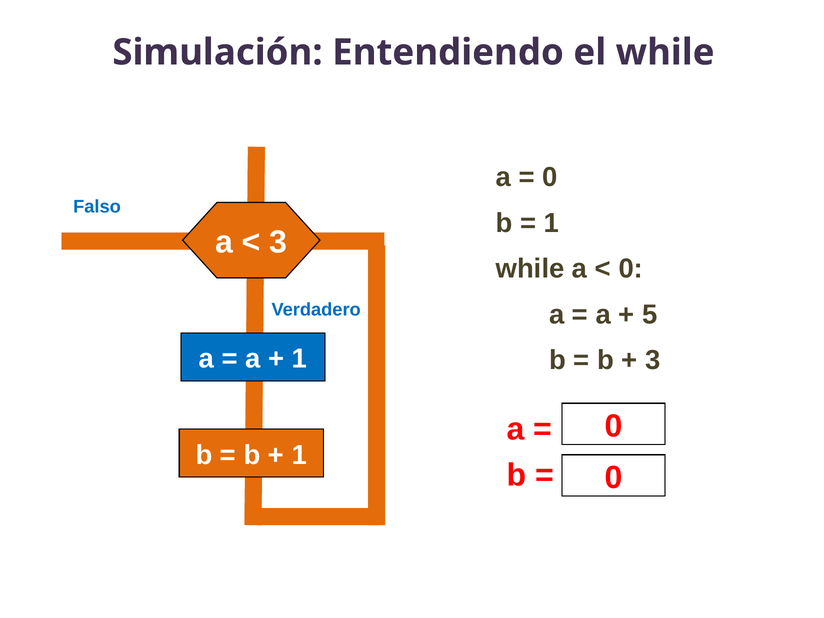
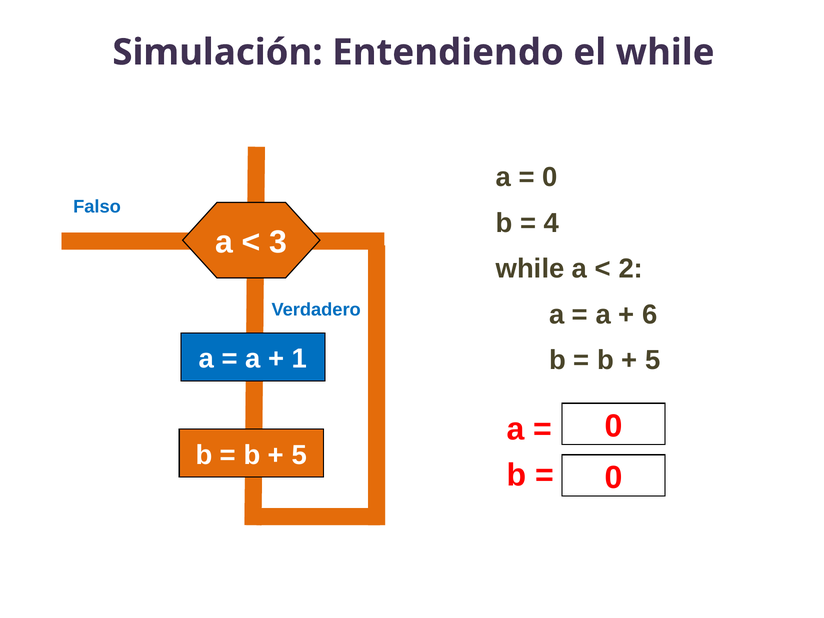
1 at (551, 223): 1 -> 4
0 at (631, 269): 0 -> 2
5: 5 -> 6
3 at (653, 360): 3 -> 5
1 at (299, 455): 1 -> 5
